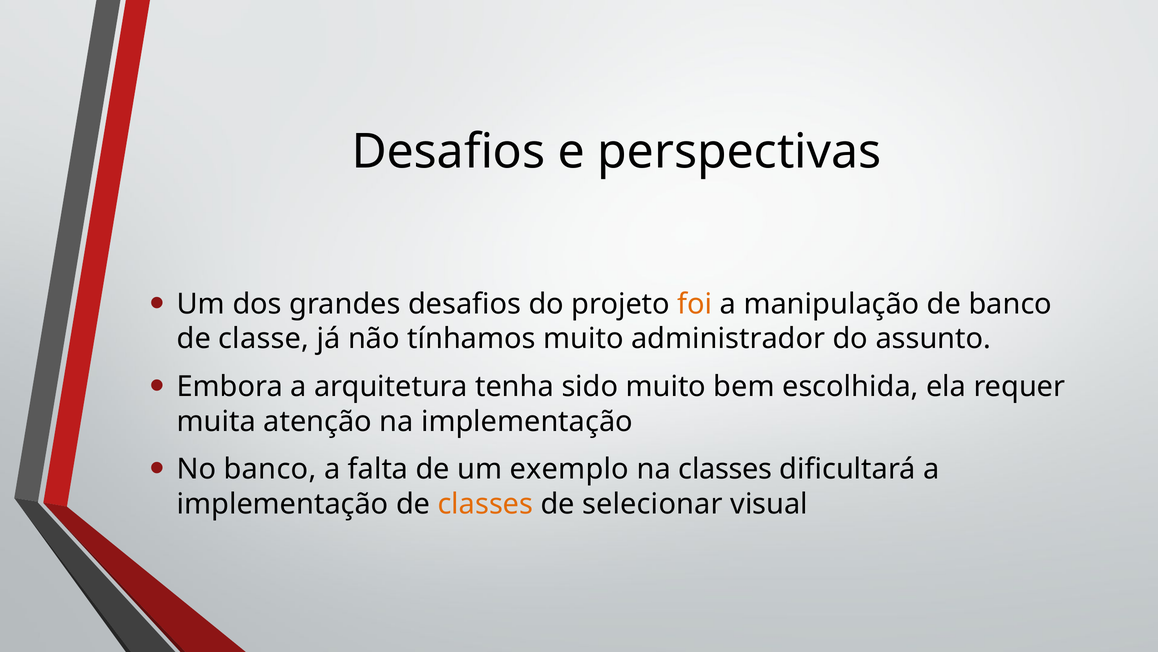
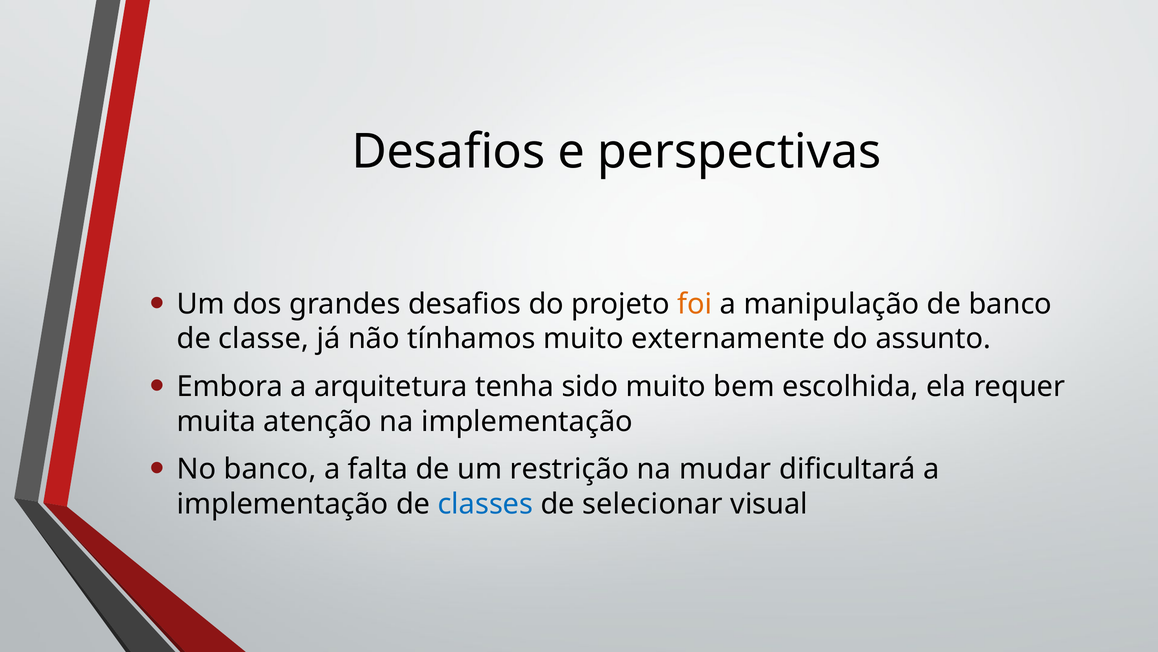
administrador: administrador -> externamente
exemplo: exemplo -> restrição
na classes: classes -> mudar
classes at (485, 504) colour: orange -> blue
